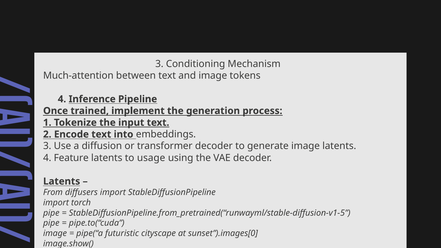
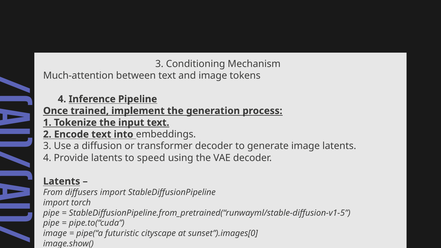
Feature: Feature -> Provide
usage: usage -> speed
